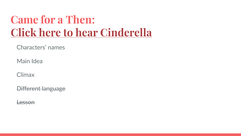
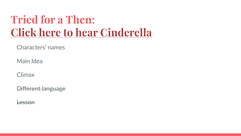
Came: Came -> Tried
